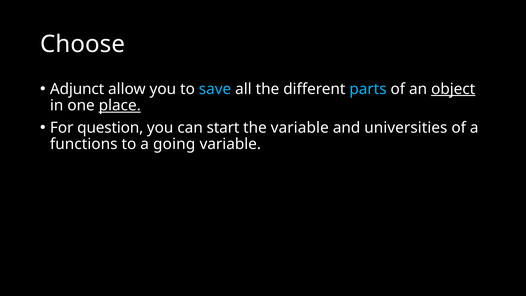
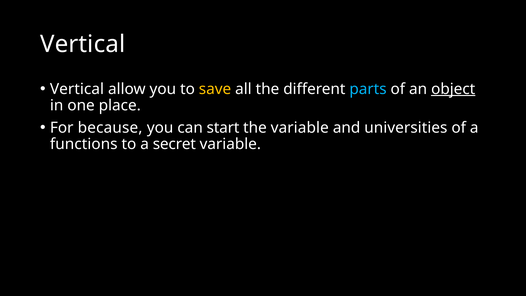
Choose at (83, 44): Choose -> Vertical
Adjunct at (77, 89): Adjunct -> Vertical
save colour: light blue -> yellow
place underline: present -> none
question: question -> because
going: going -> secret
